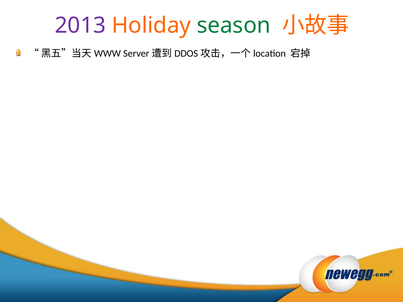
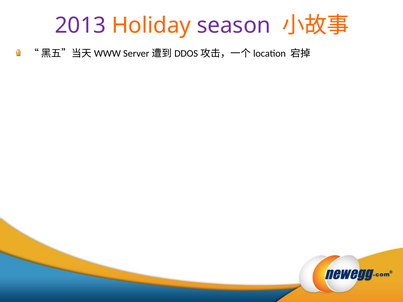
season colour: green -> purple
